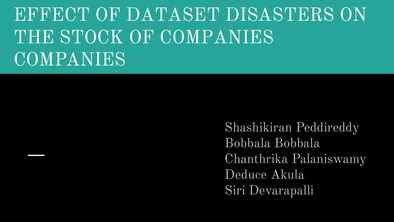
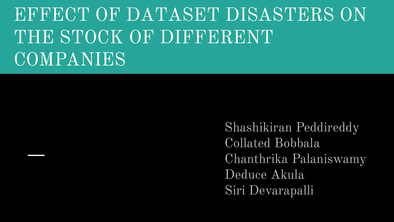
OF COMPANIES: COMPANIES -> DIFFERENT
Bobbala at (248, 143): Bobbala -> Collated
